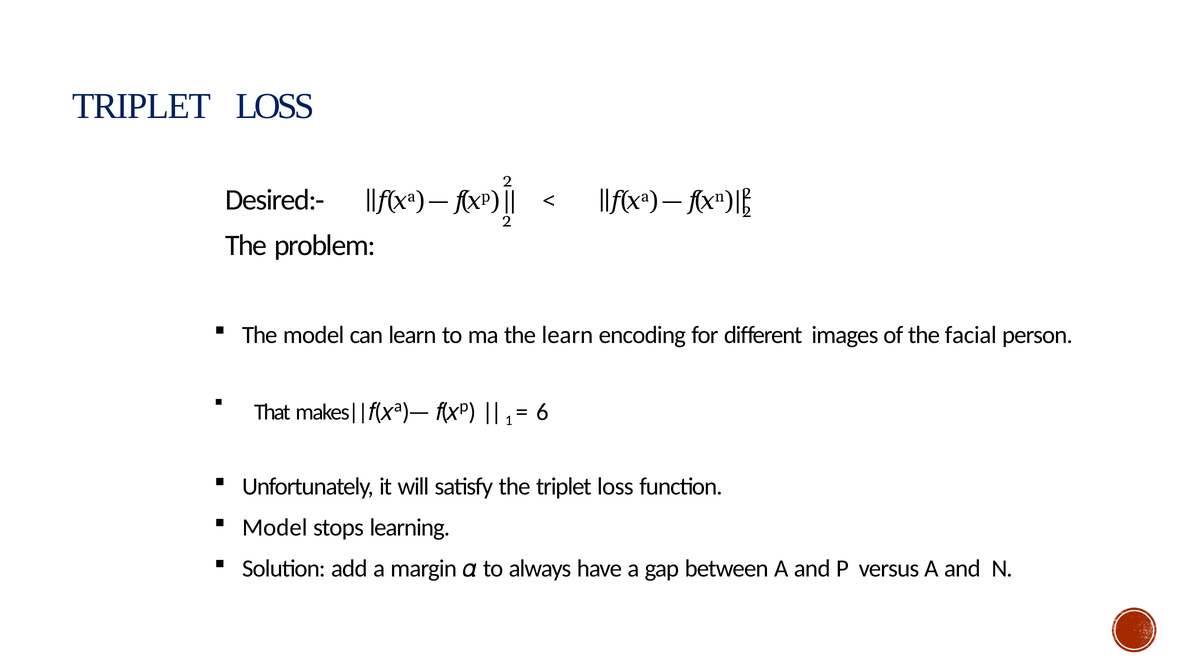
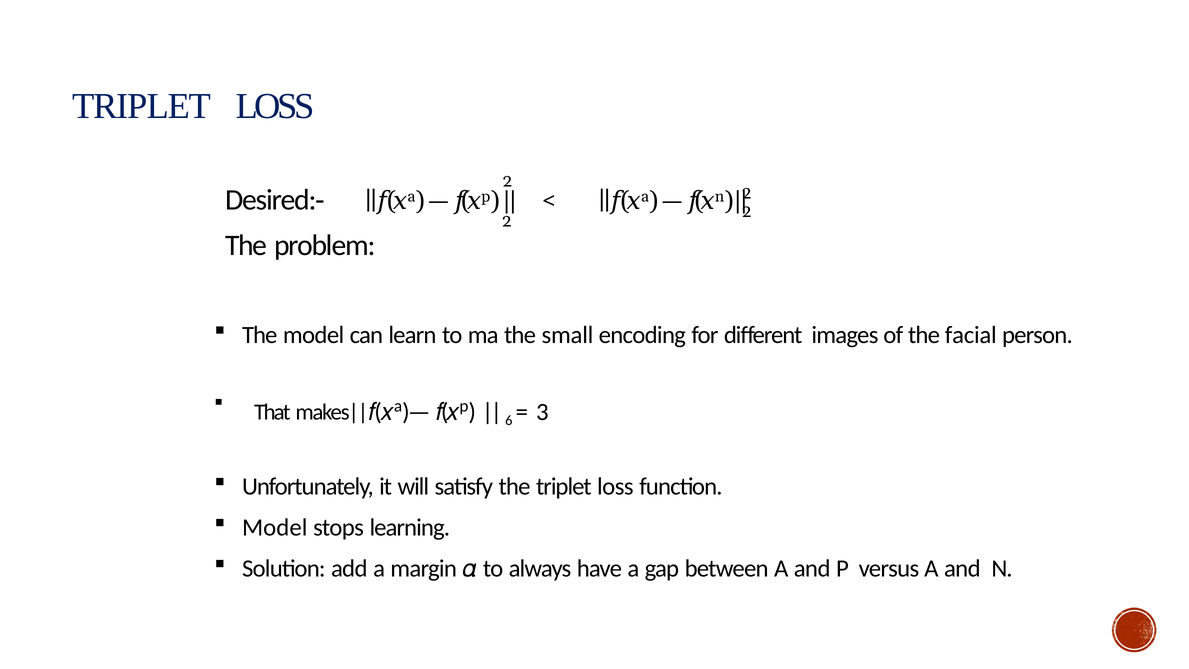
the learn: learn -> small
1: 1 -> 6
6: 6 -> 3
